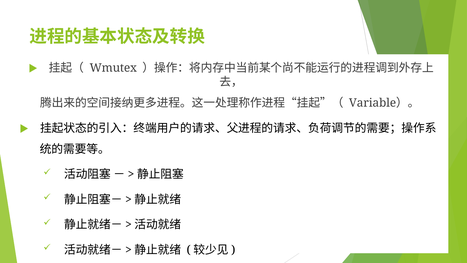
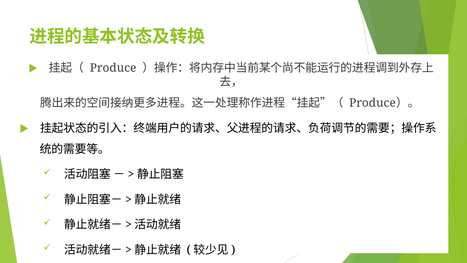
Wmutex at (113, 68): Wmutex -> Produce
Variable at (373, 103): Variable -> Produce
